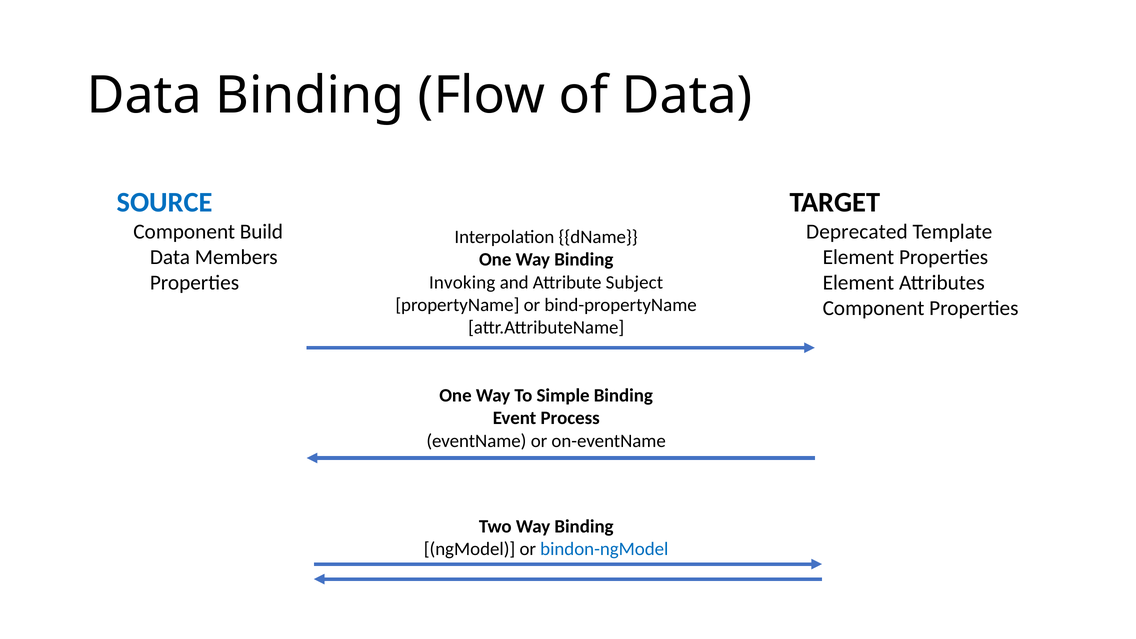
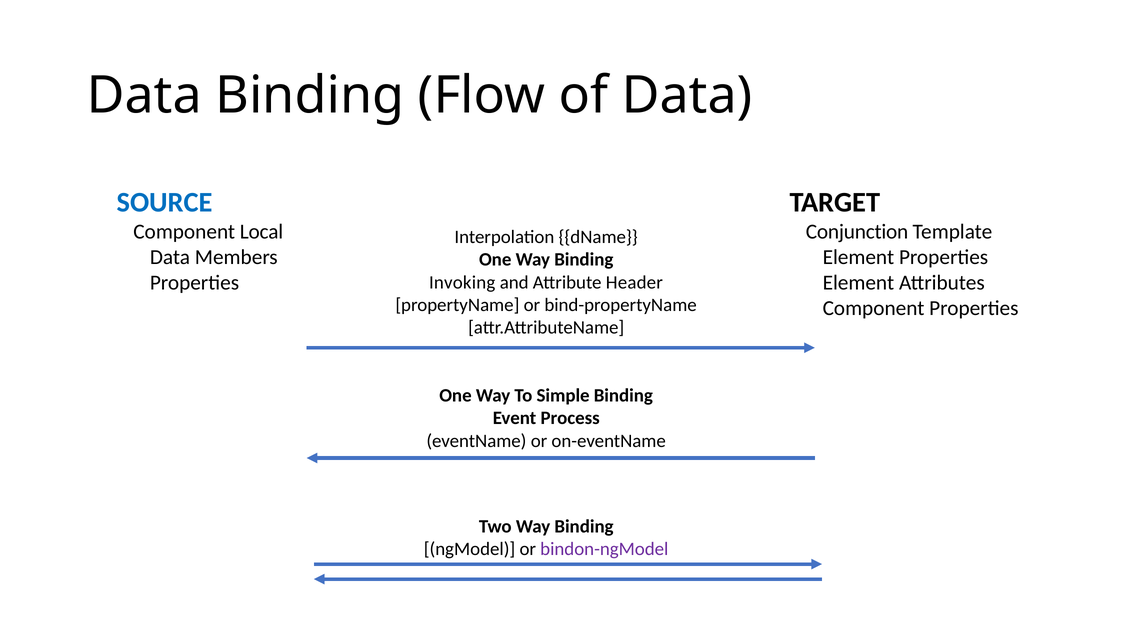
Build: Build -> Local
Deprecated: Deprecated -> Conjunction
Subject: Subject -> Header
bindon-ngModel colour: blue -> purple
